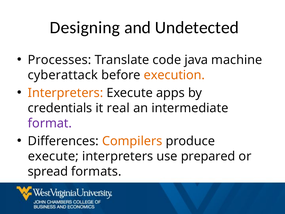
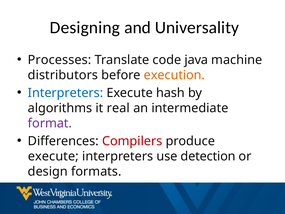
Undetected: Undetected -> Universality
cyberattack: cyberattack -> distributors
Interpreters at (66, 93) colour: orange -> blue
apps: apps -> hash
credentials: credentials -> algorithms
Compilers colour: orange -> red
prepared: prepared -> detection
spread: spread -> design
